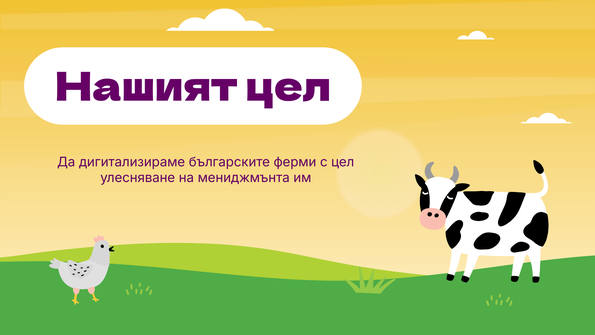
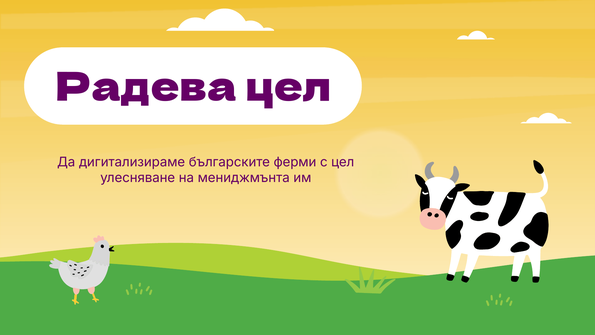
Нашият: Нашият -> Радева
